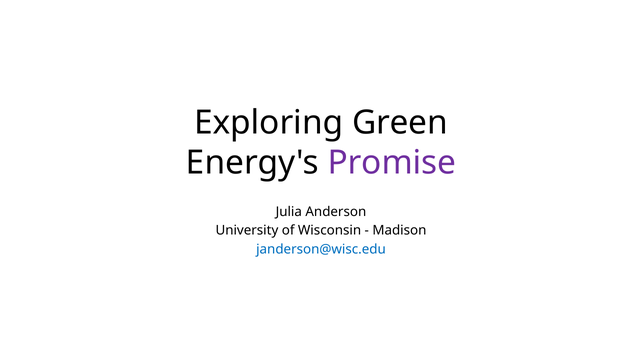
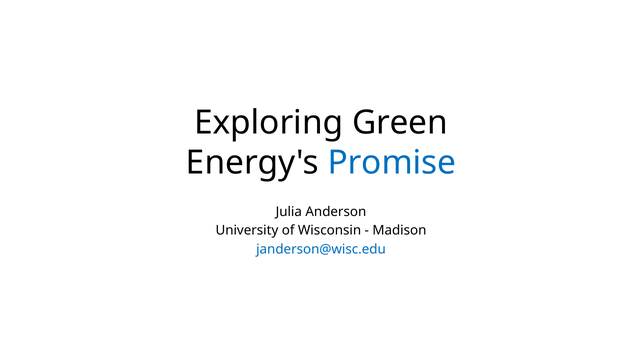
Promise colour: purple -> blue
